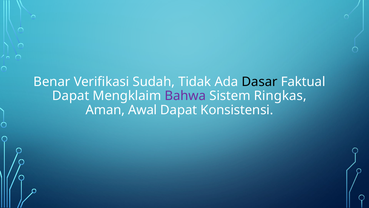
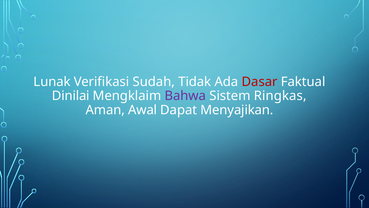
Benar: Benar -> Lunak
Dasar colour: black -> red
Dapat at (71, 96): Dapat -> Dinilai
Konsistensi: Konsistensi -> Menyajikan
